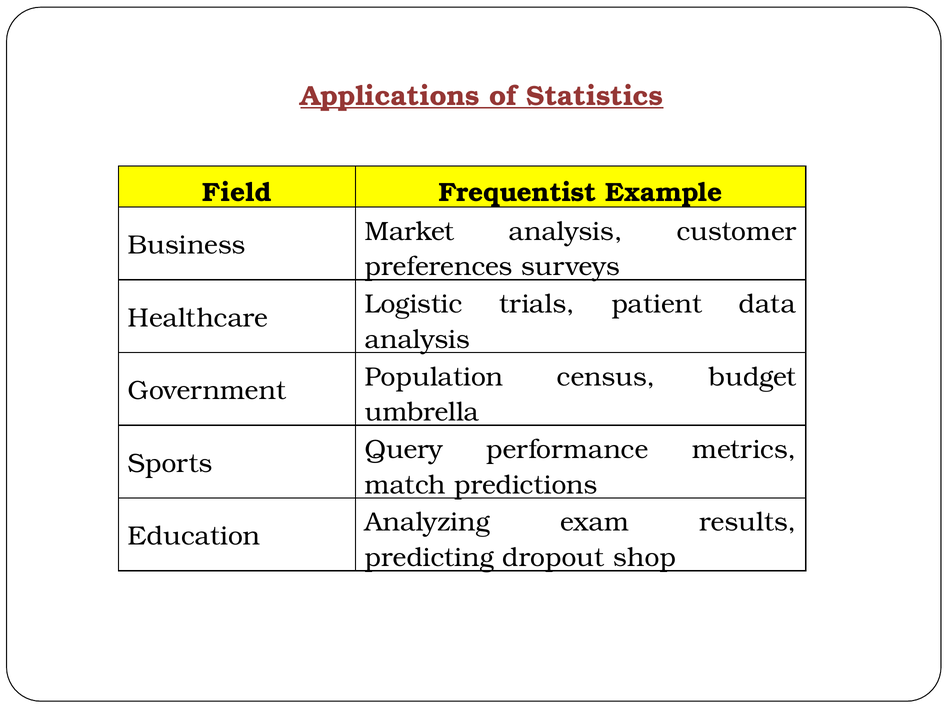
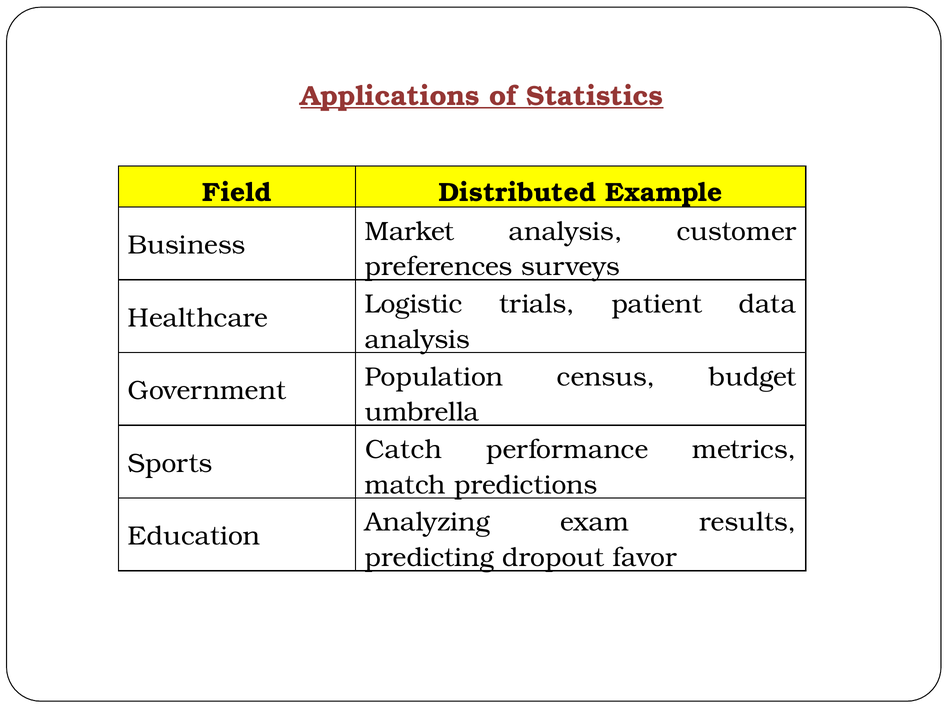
Frequentist: Frequentist -> Distributed
Query: Query -> Catch
shop: shop -> favor
